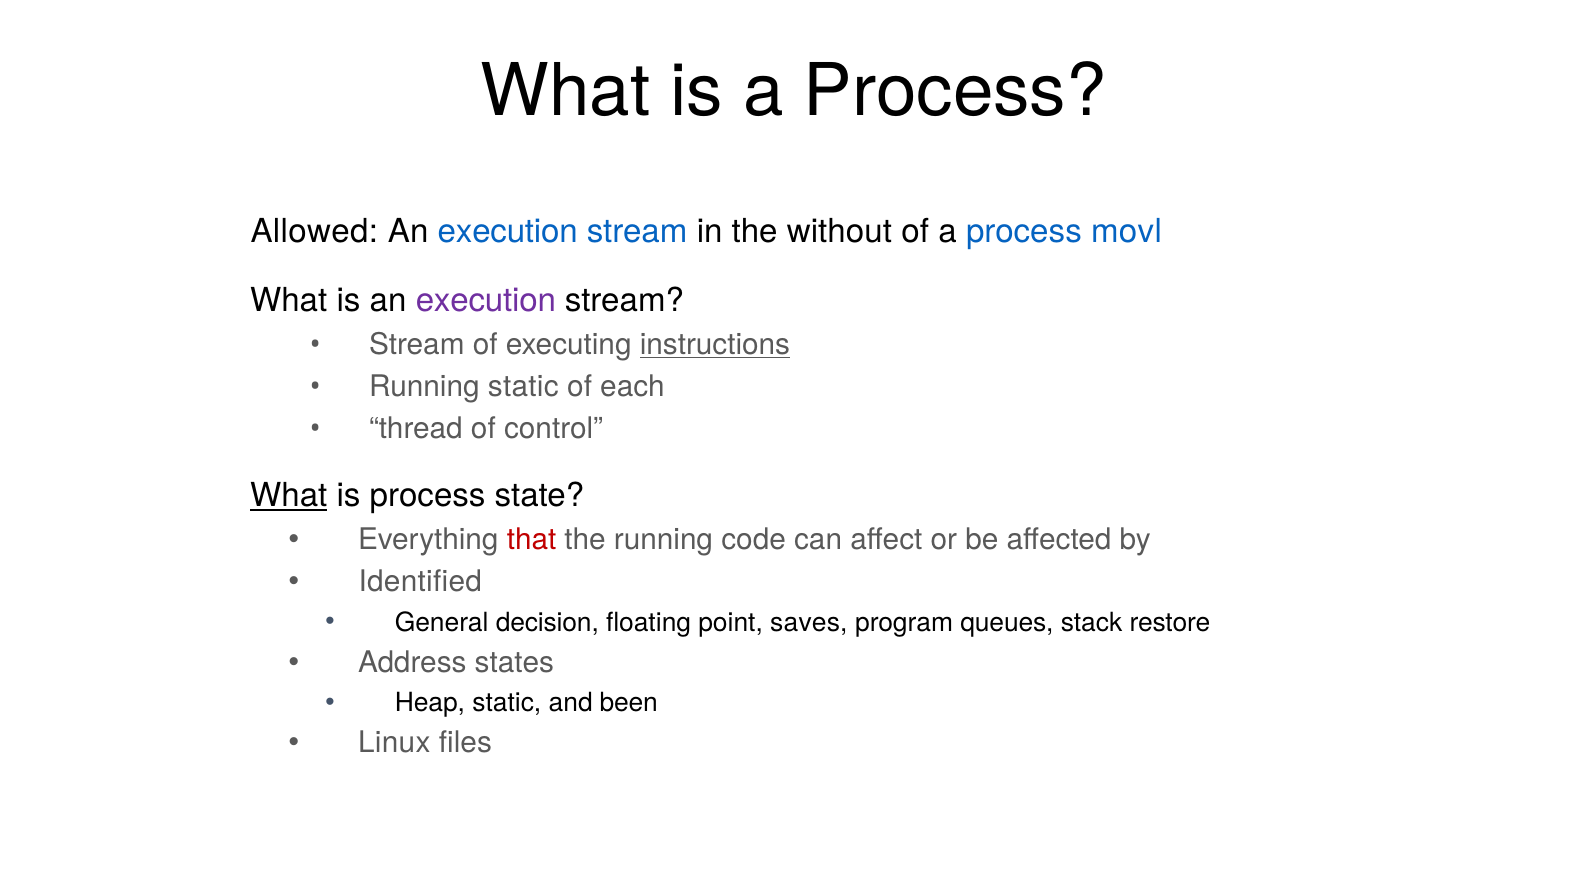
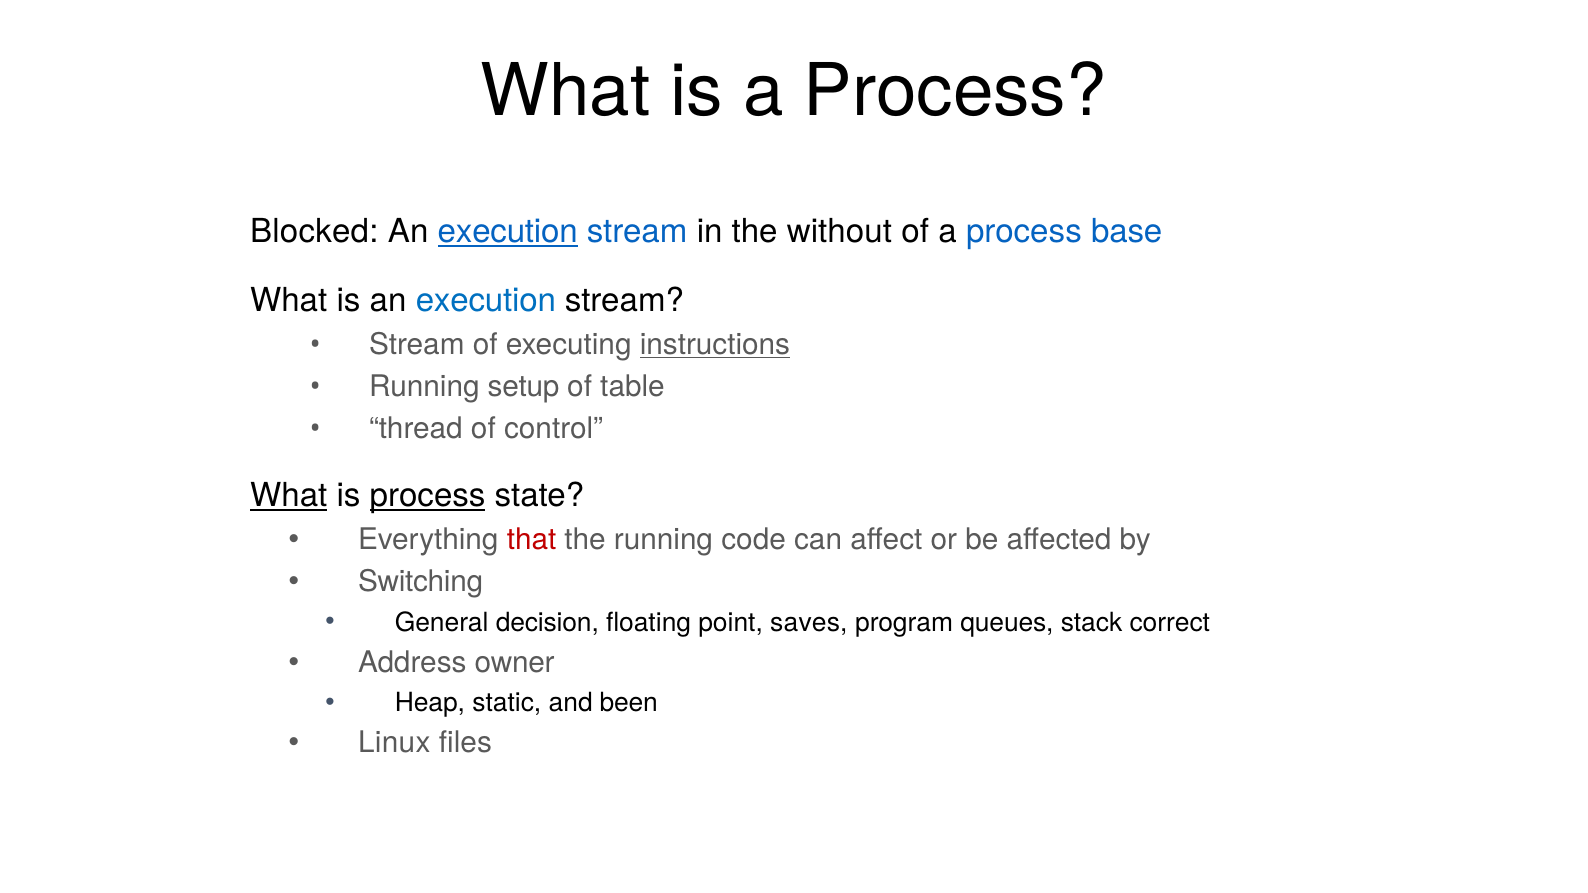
Allowed: Allowed -> Blocked
execution at (508, 232) underline: none -> present
movl: movl -> base
execution at (486, 301) colour: purple -> blue
Running static: static -> setup
each: each -> table
process at (428, 496) underline: none -> present
Identified: Identified -> Switching
restore: restore -> correct
states: states -> owner
